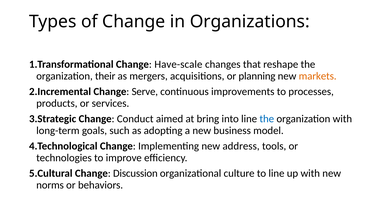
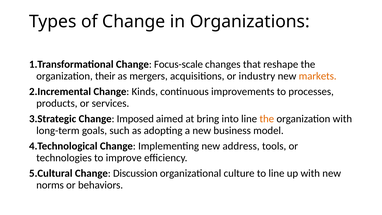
Have-scale: Have-scale -> Focus-scale
planning: planning -> industry
Serve: Serve -> Kinds
Conduct: Conduct -> Imposed
the at (267, 119) colour: blue -> orange
